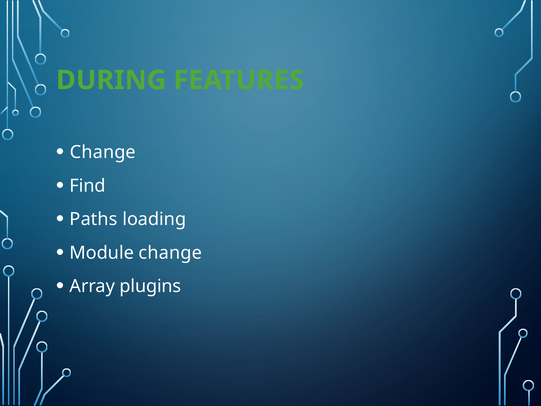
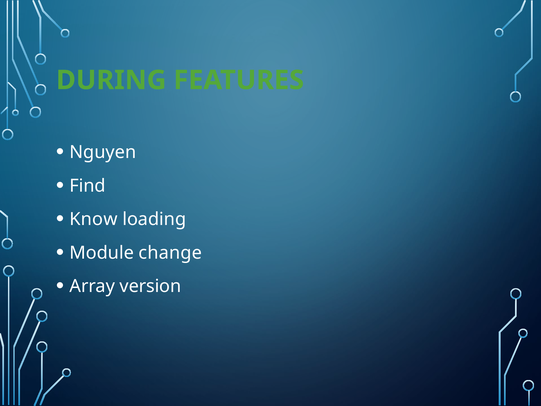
Change at (103, 152): Change -> Nguyen
Paths: Paths -> Know
plugins: plugins -> version
